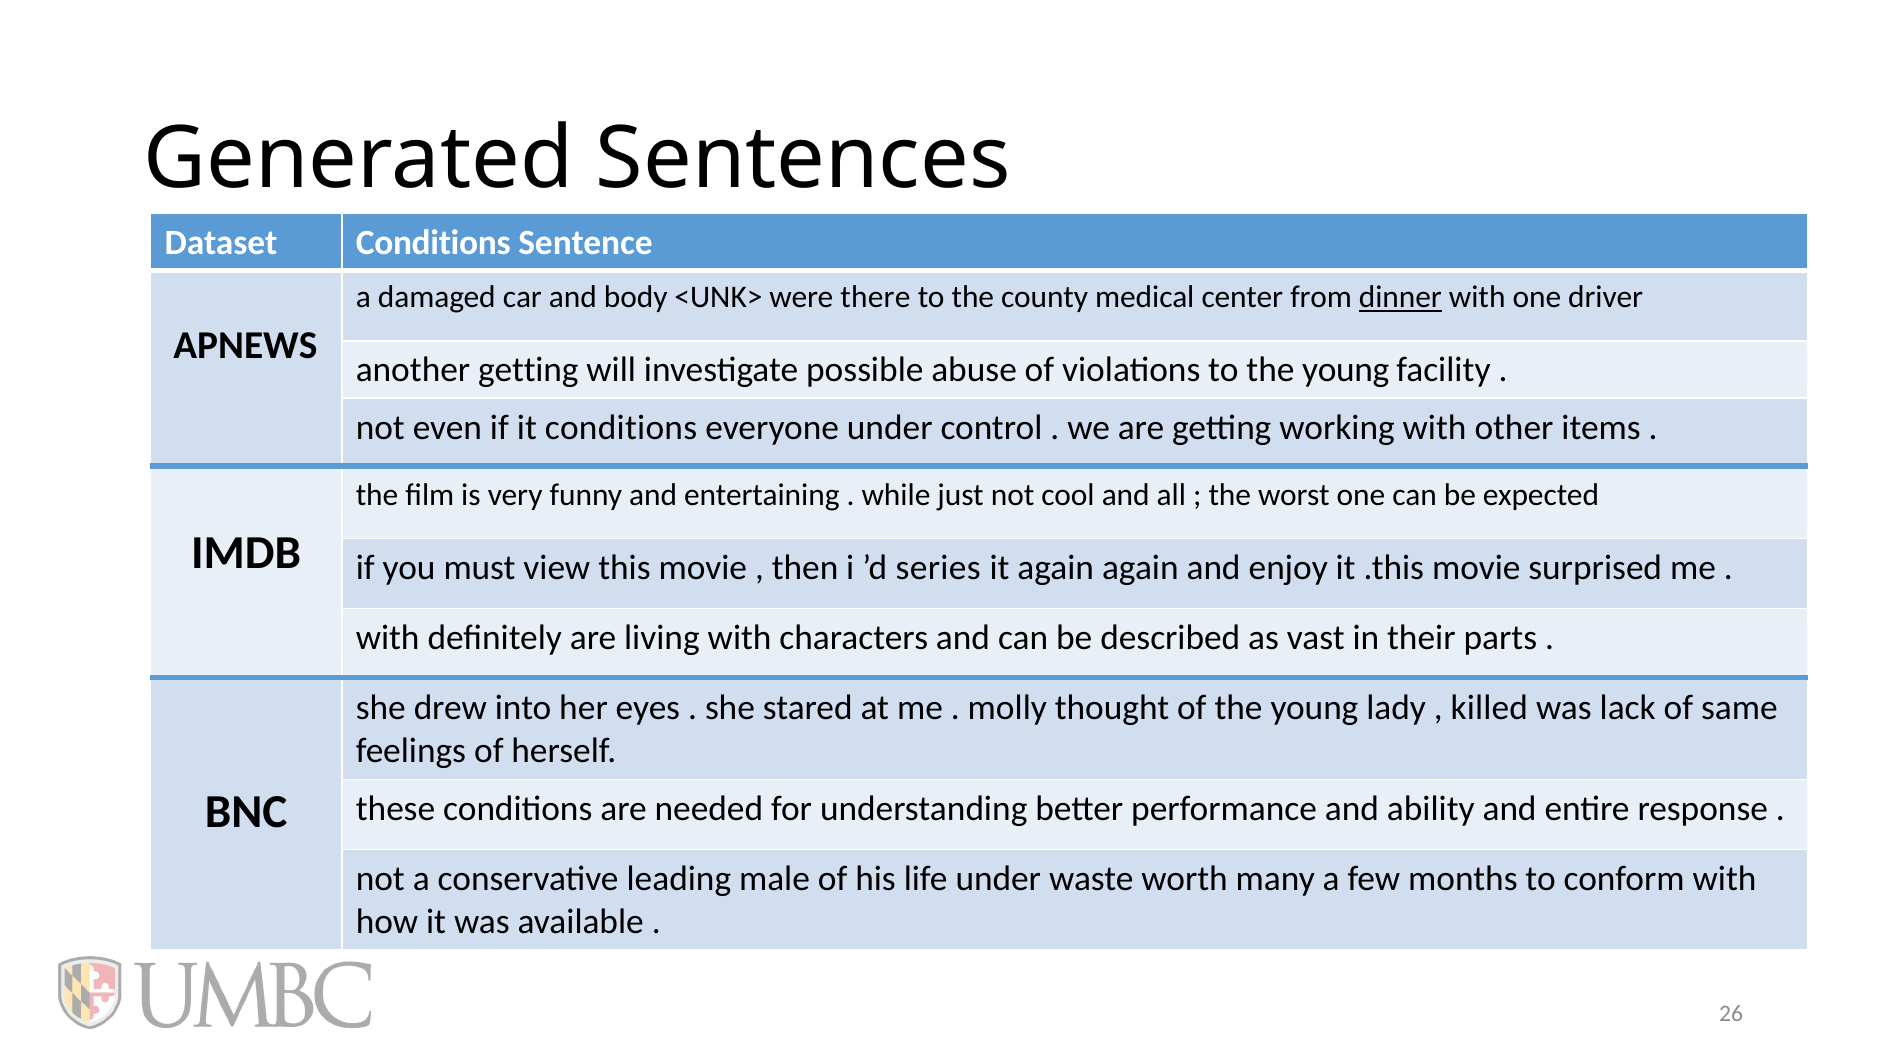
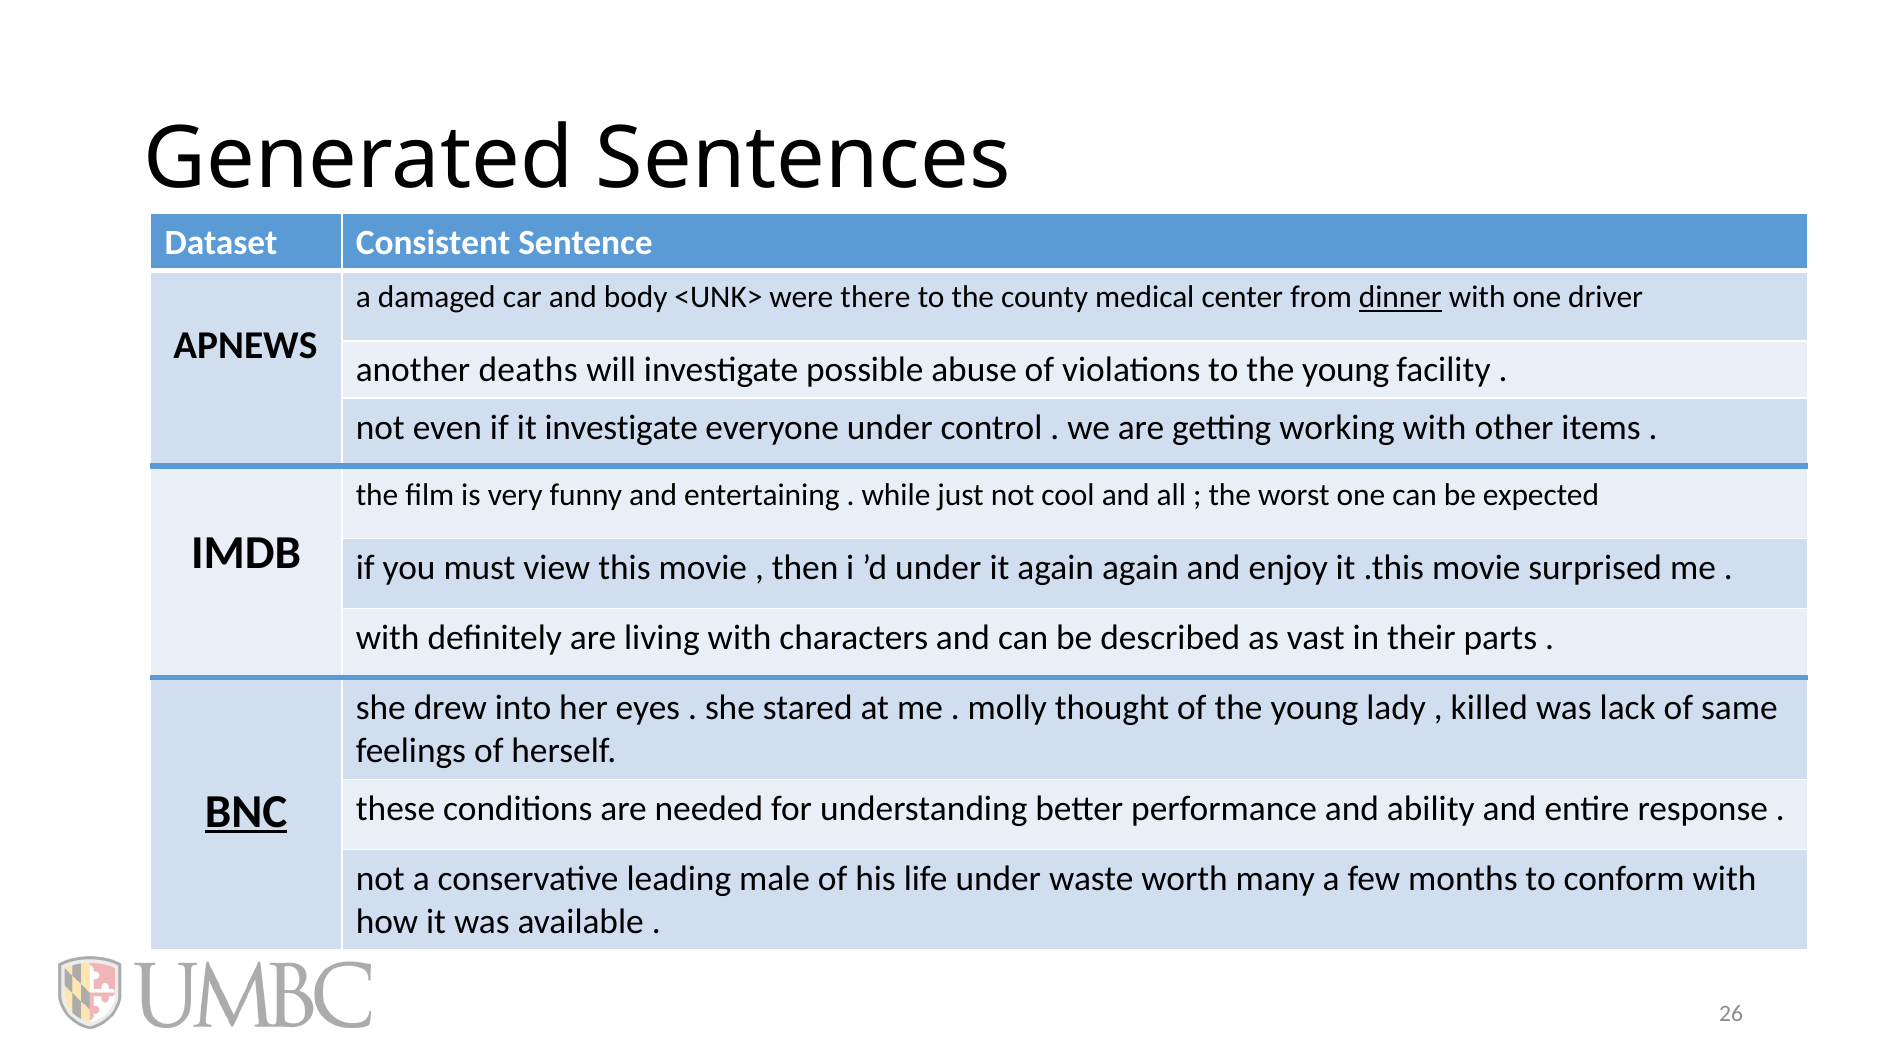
Dataset Conditions: Conditions -> Consistent
another getting: getting -> deaths
it conditions: conditions -> investigate
’d series: series -> under
BNC underline: none -> present
